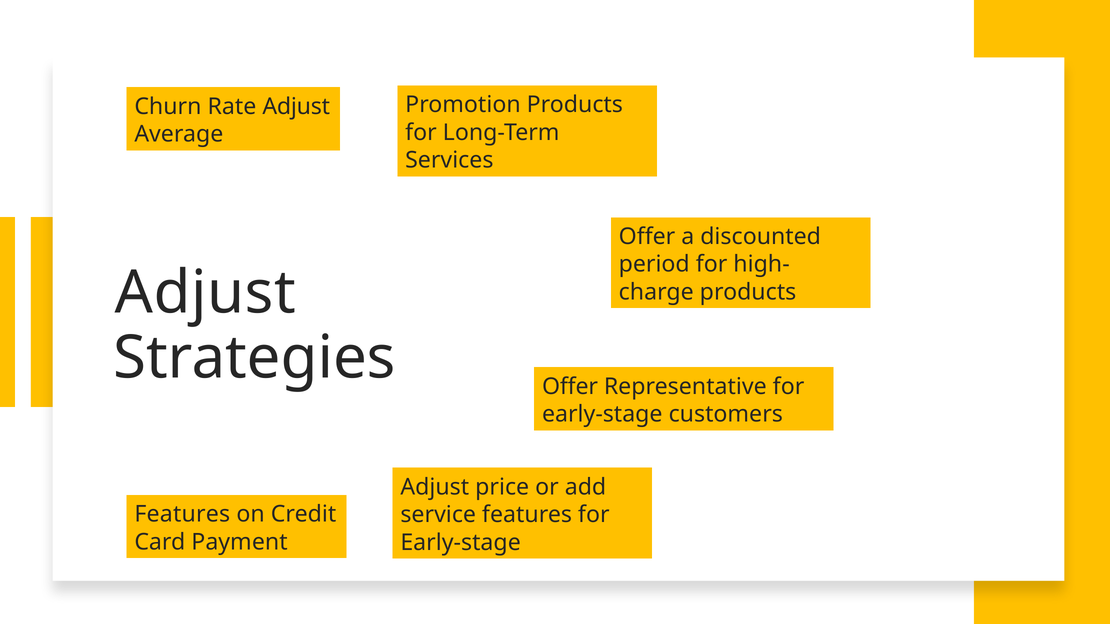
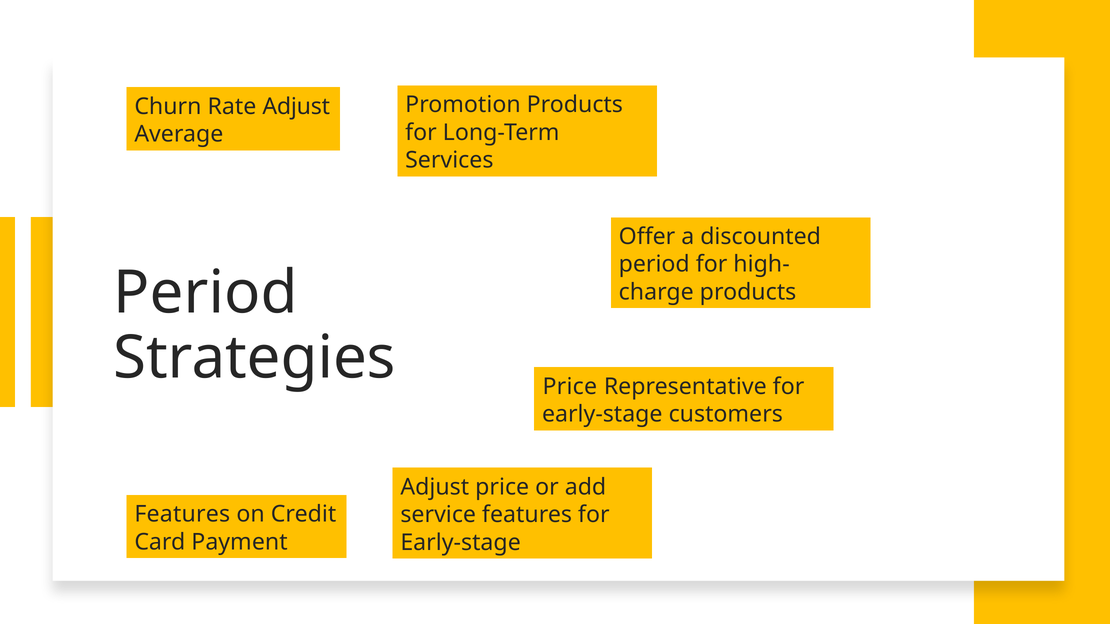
Adjust at (205, 293): Adjust -> Period
Offer at (570, 387): Offer -> Price
